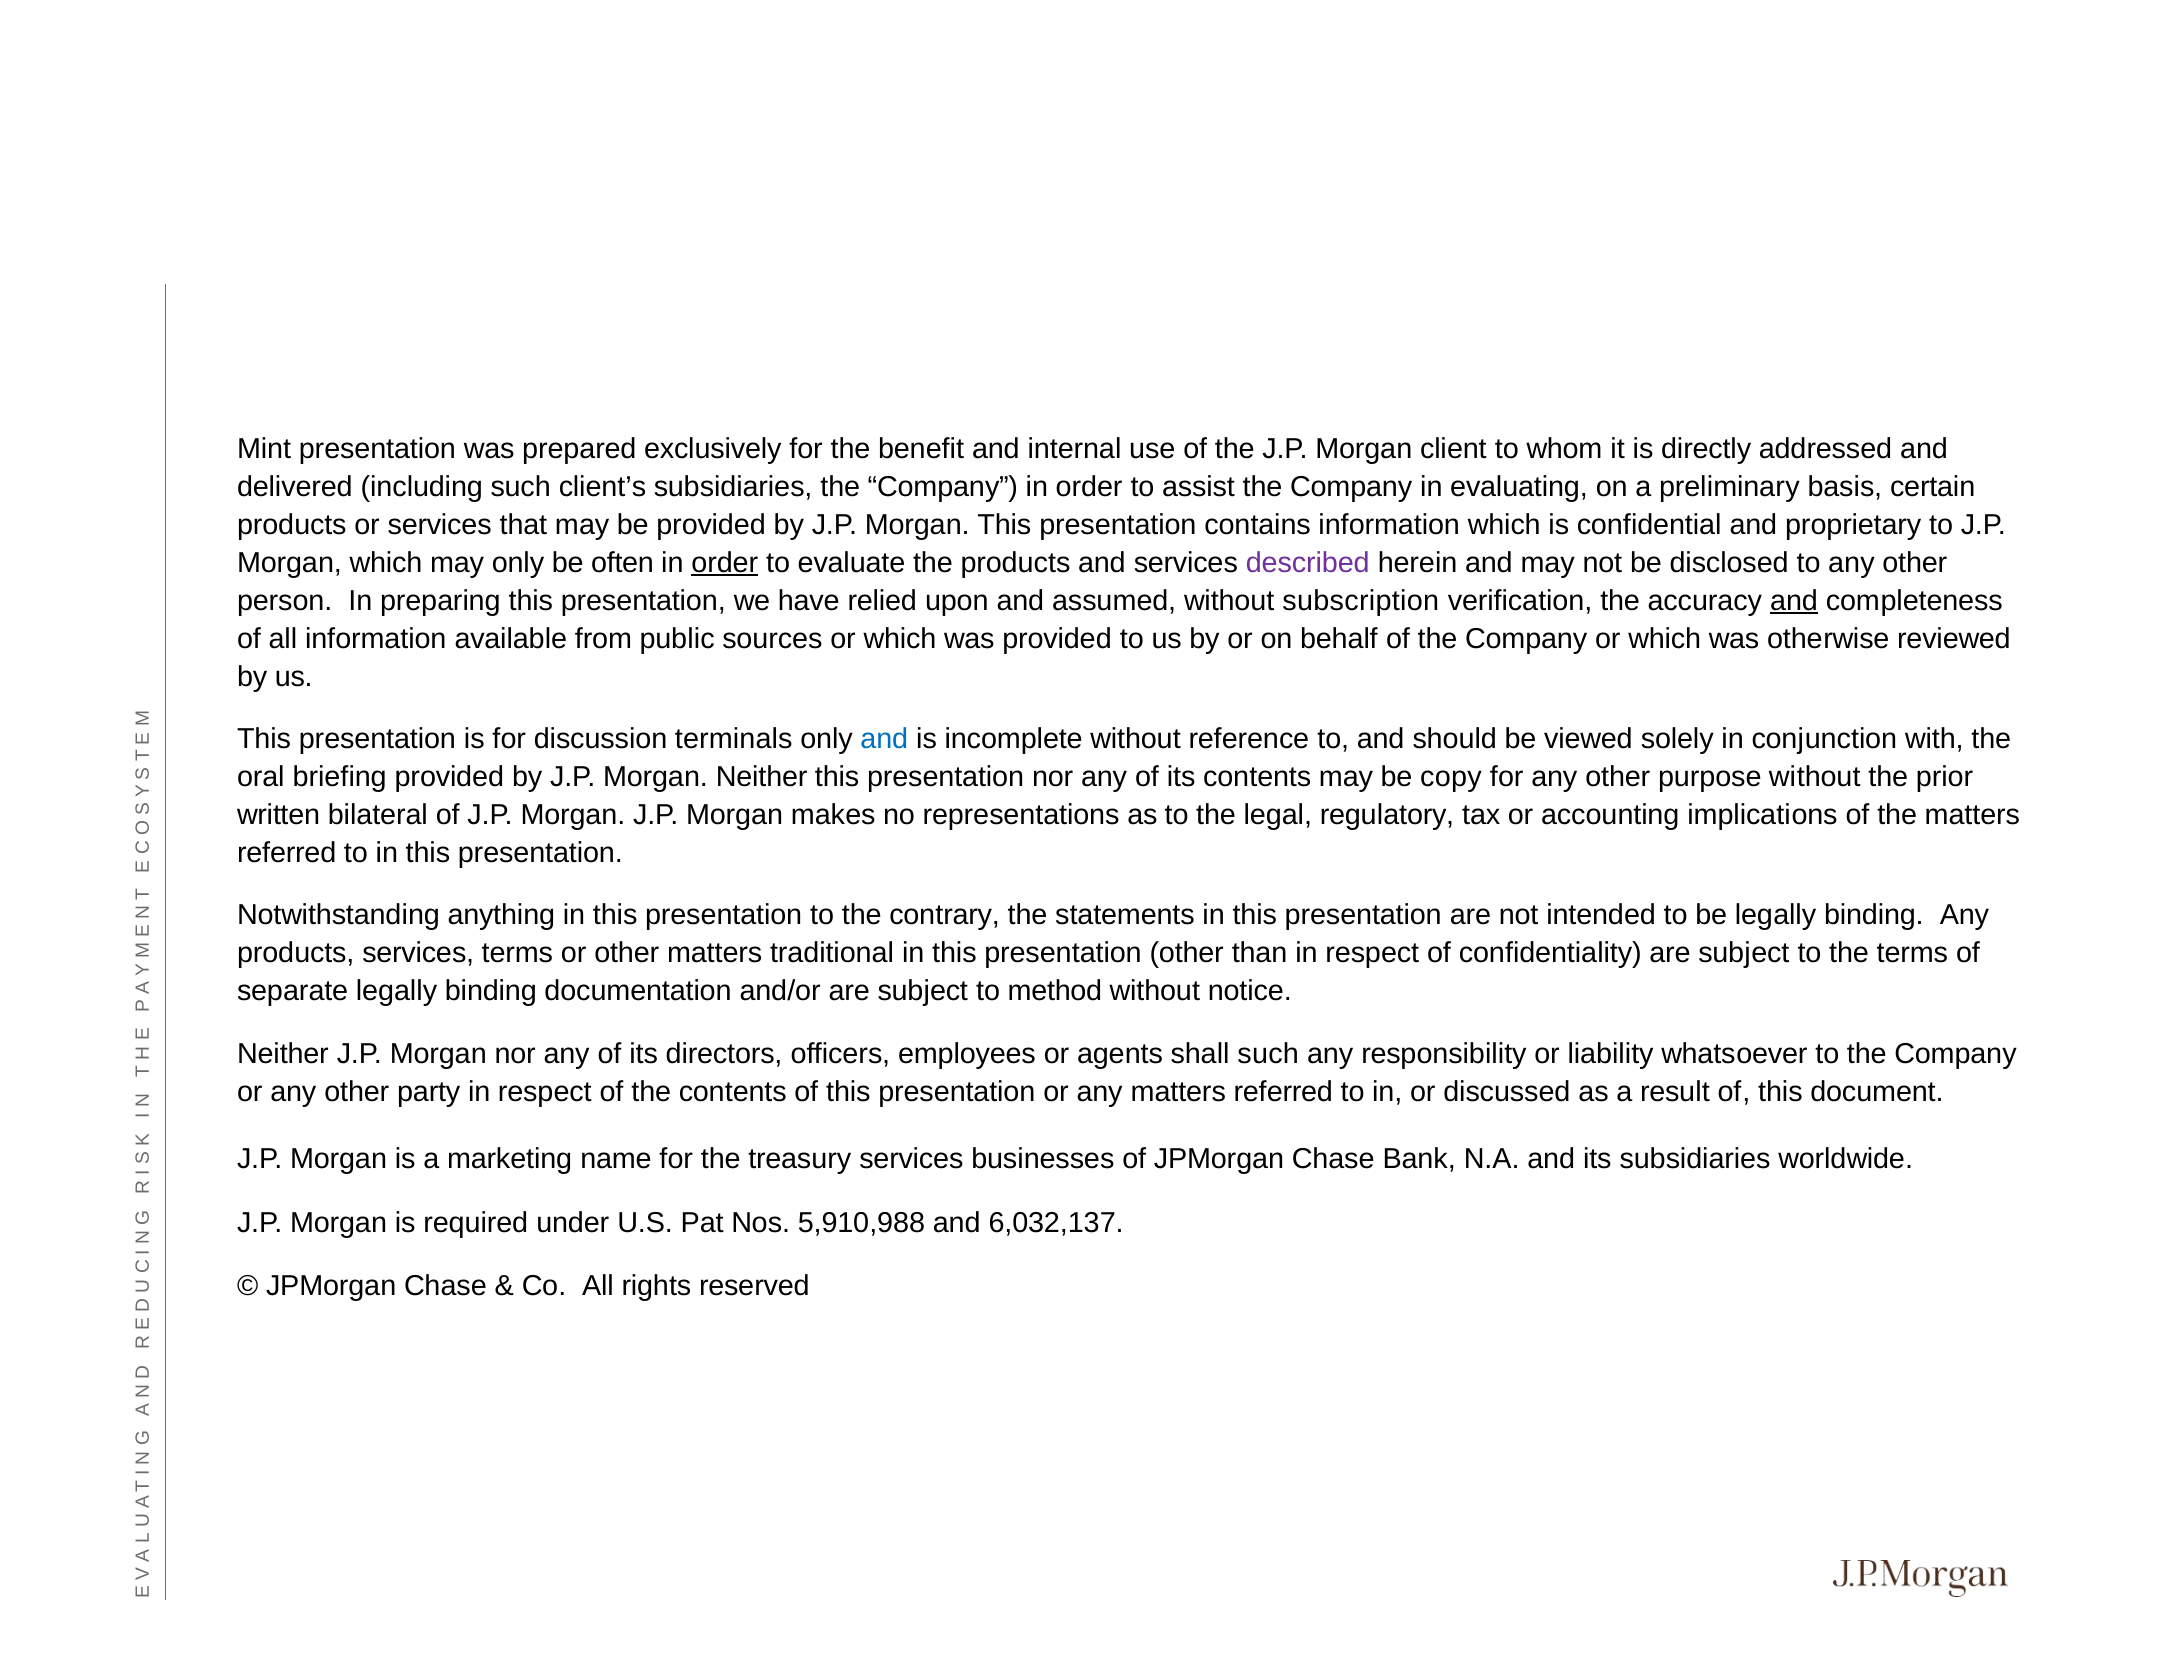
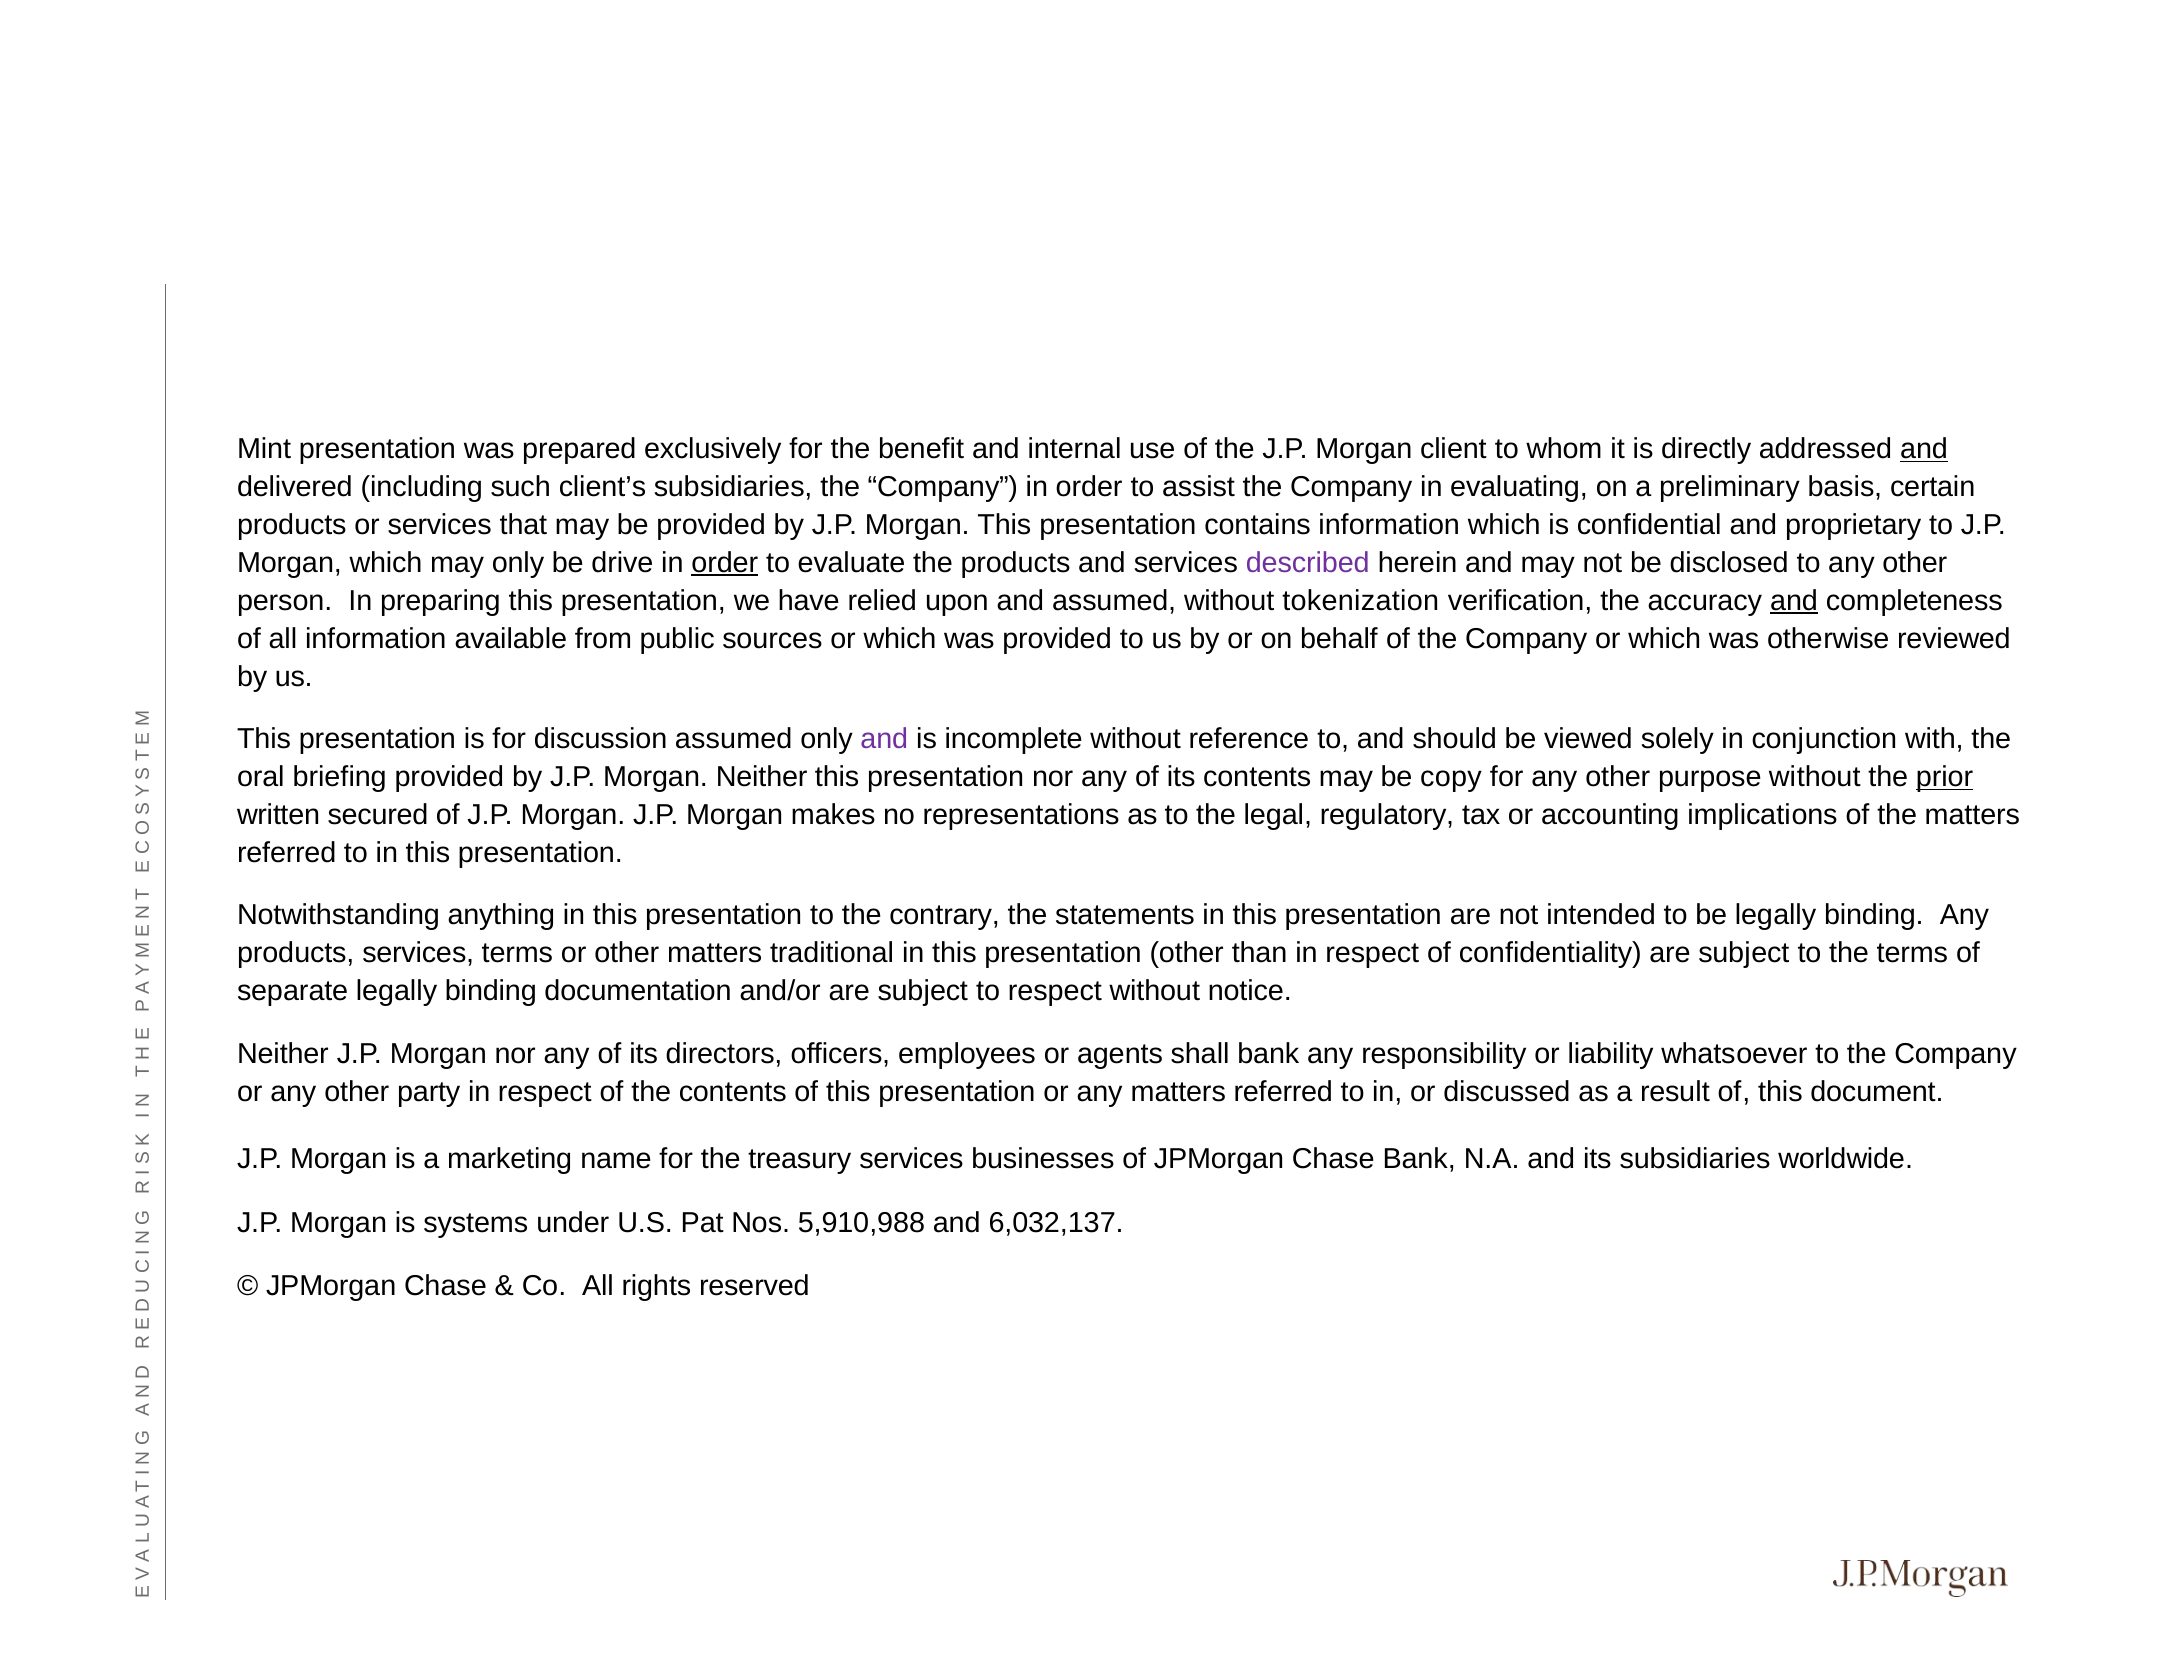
and at (1924, 449) underline: none -> present
often: often -> drive
subscription: subscription -> tokenization
discussion terminals: terminals -> assumed
and at (884, 739) colour: blue -> purple
prior underline: none -> present
bilateral: bilateral -> secured
to method: method -> respect
shall such: such -> bank
required: required -> systems
